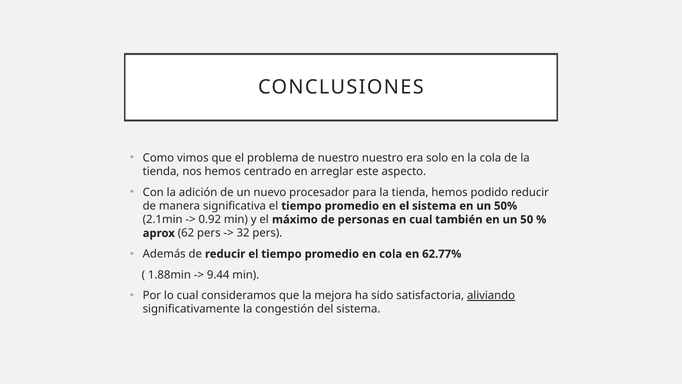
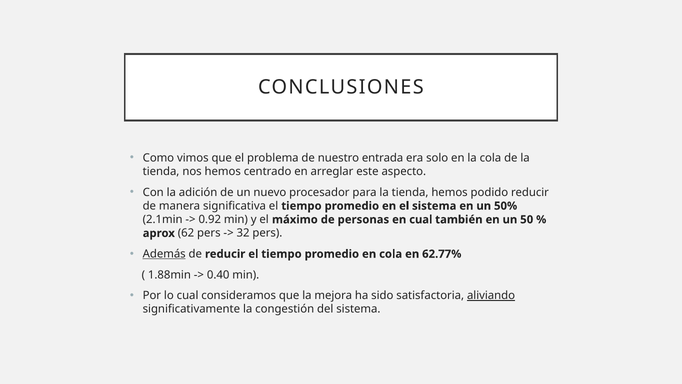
nuestro nuestro: nuestro -> entrada
Además underline: none -> present
9.44: 9.44 -> 0.40
